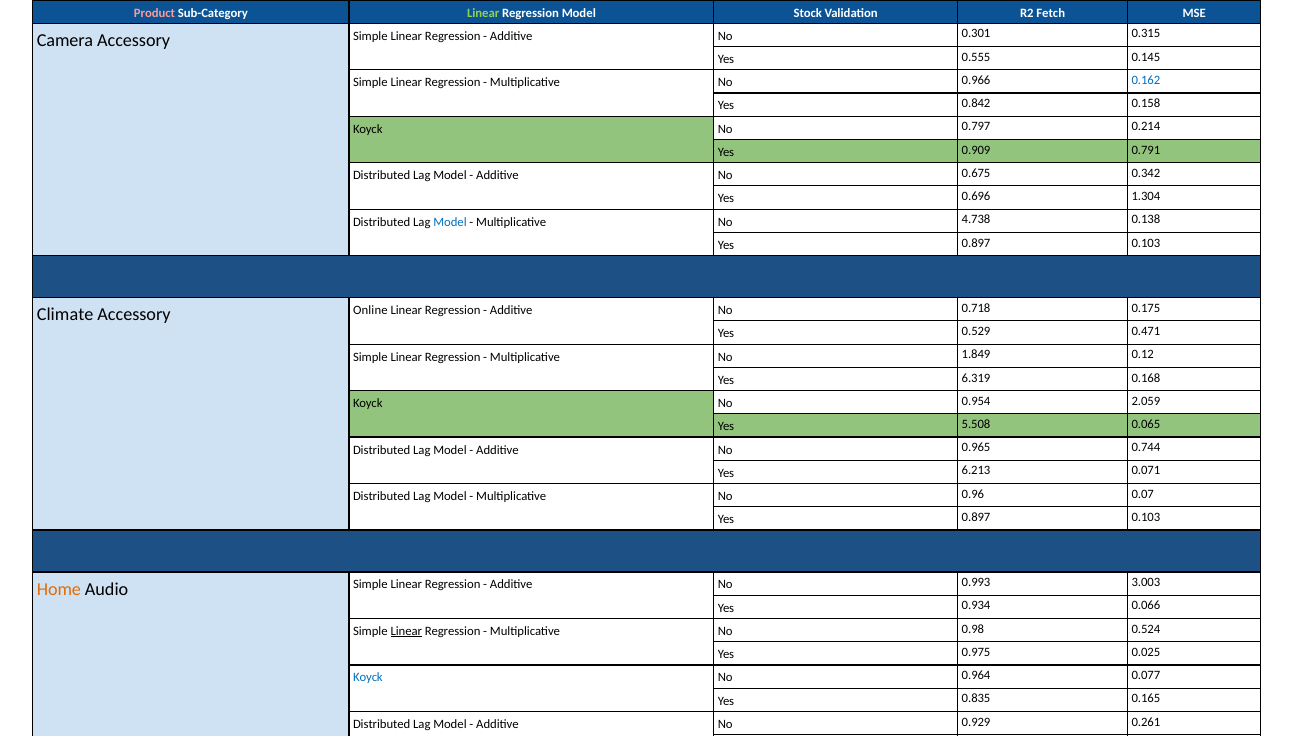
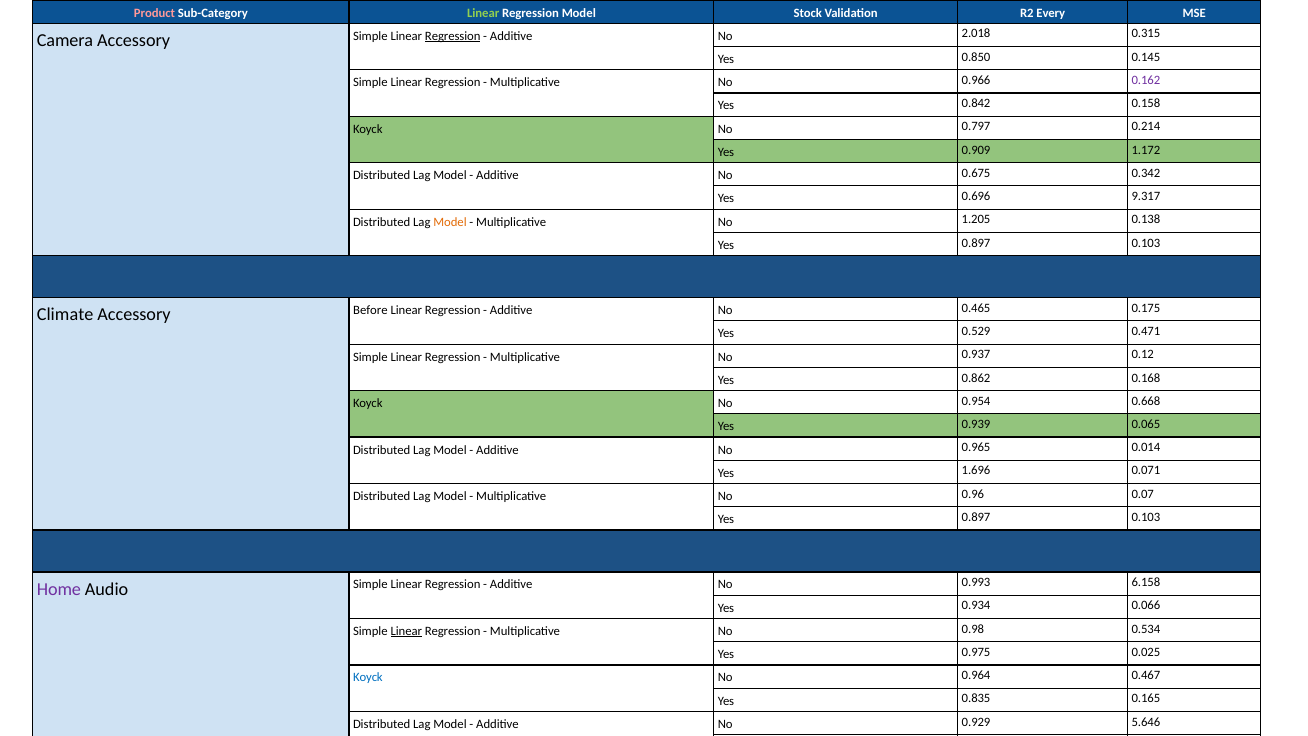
Fetch: Fetch -> Every
Regression at (453, 36) underline: none -> present
0.301: 0.301 -> 2.018
0.555: 0.555 -> 0.850
0.162 colour: blue -> purple
0.791: 0.791 -> 1.172
1.304: 1.304 -> 9.317
Model at (450, 222) colour: blue -> orange
4.738: 4.738 -> 1.205
Online: Online -> Before
0.718: 0.718 -> 0.465
1.849: 1.849 -> 0.937
6.319: 6.319 -> 0.862
2.059: 2.059 -> 0.668
5.508: 5.508 -> 0.939
0.744: 0.744 -> 0.014
6.213: 6.213 -> 1.696
Home colour: orange -> purple
3.003: 3.003 -> 6.158
0.524: 0.524 -> 0.534
0.077: 0.077 -> 0.467
0.261: 0.261 -> 5.646
